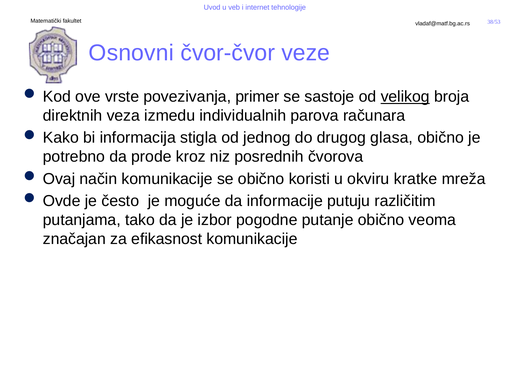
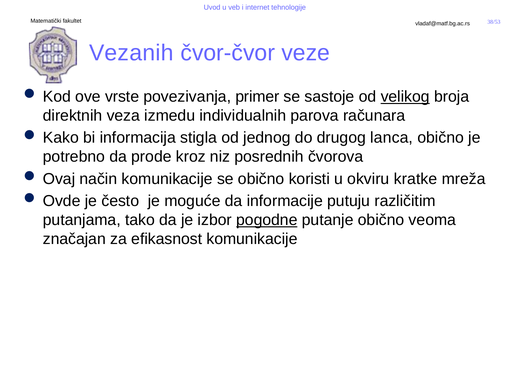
Osnovni: Osnovni -> Vezanih
glasa: glasa -> lanca
pogodne underline: none -> present
